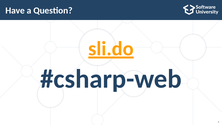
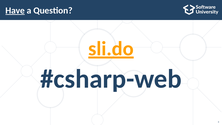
Have underline: none -> present
